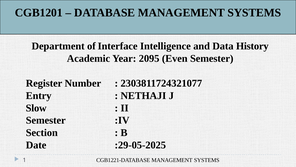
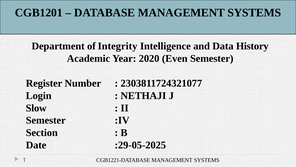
Interface: Interface -> Integrity
2095: 2095 -> 2020
Entry: Entry -> Login
